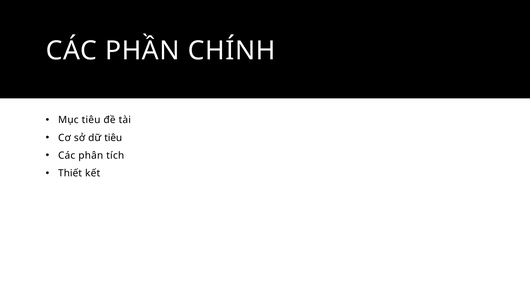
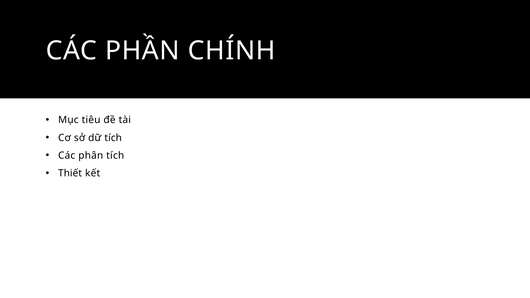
dữ tiêu: tiêu -> tích
